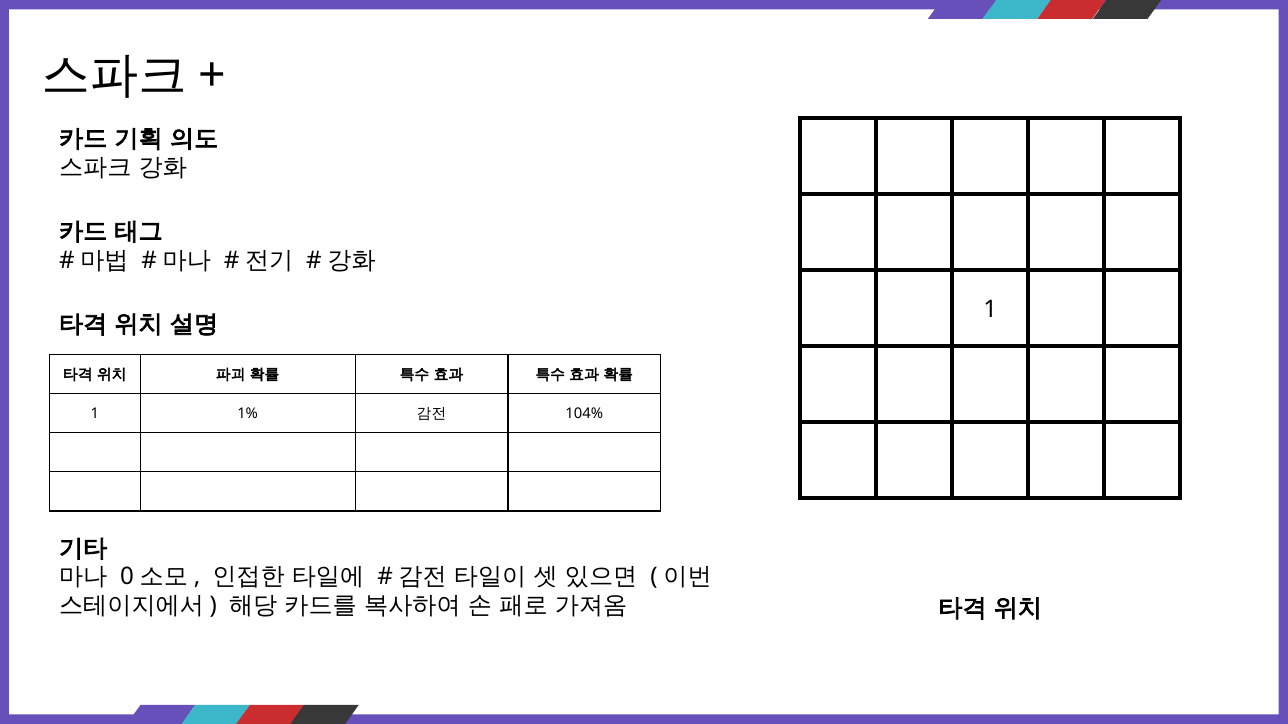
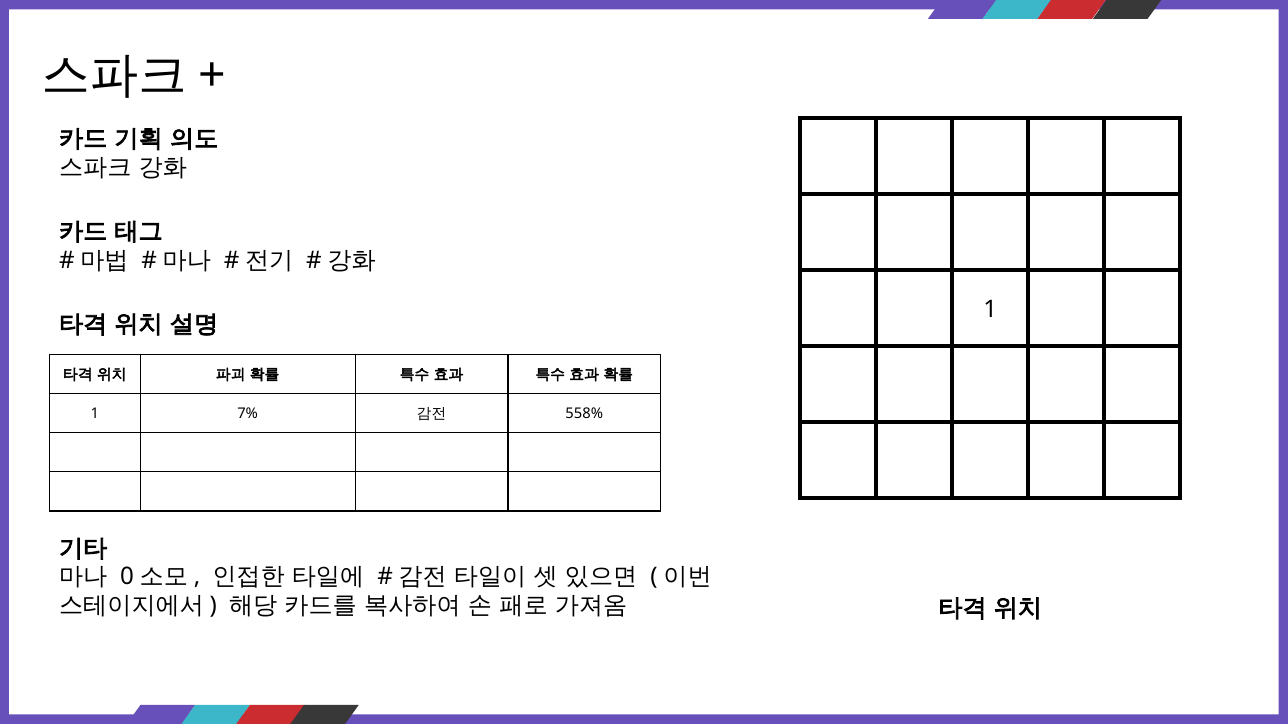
1%: 1% -> 7%
104%: 104% -> 558%
